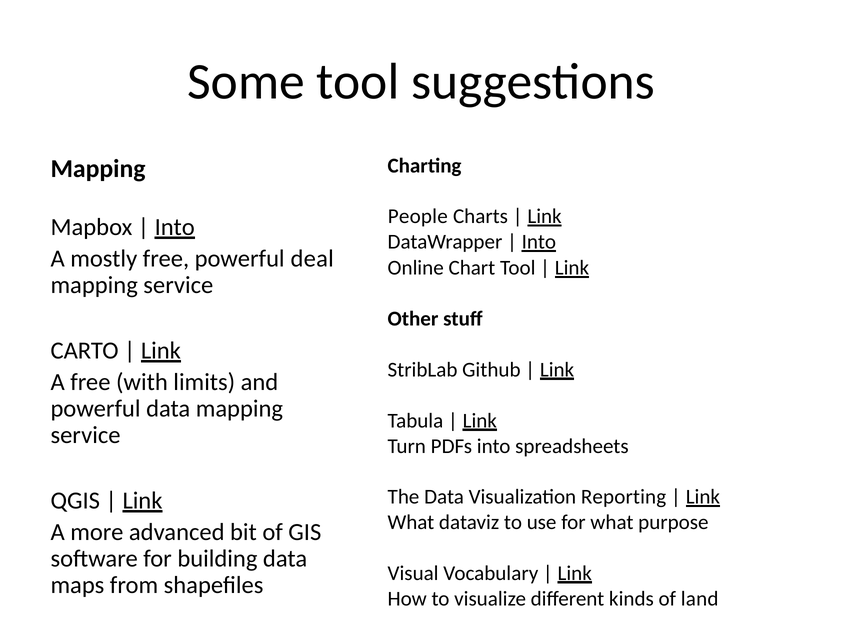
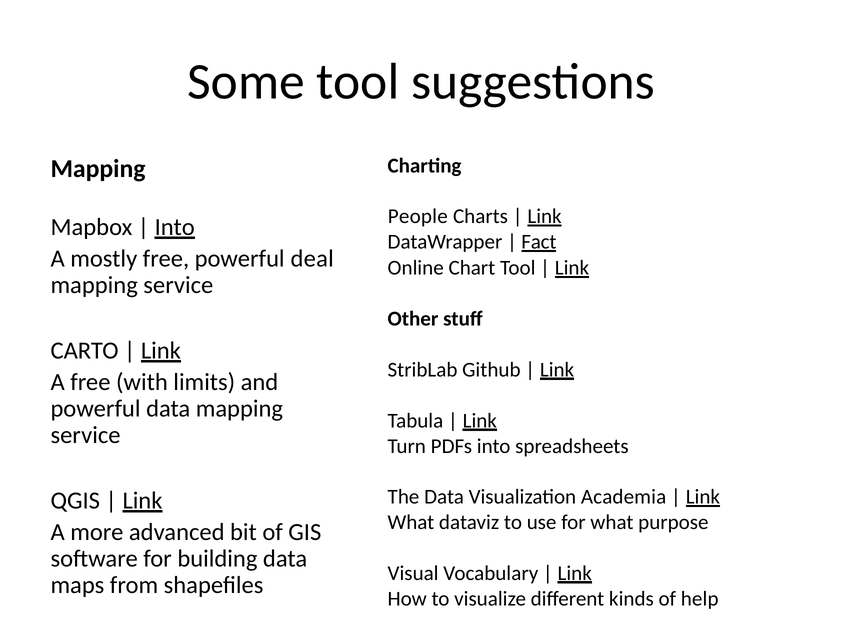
Into at (539, 242): Into -> Fact
Reporting: Reporting -> Academia
land: land -> help
